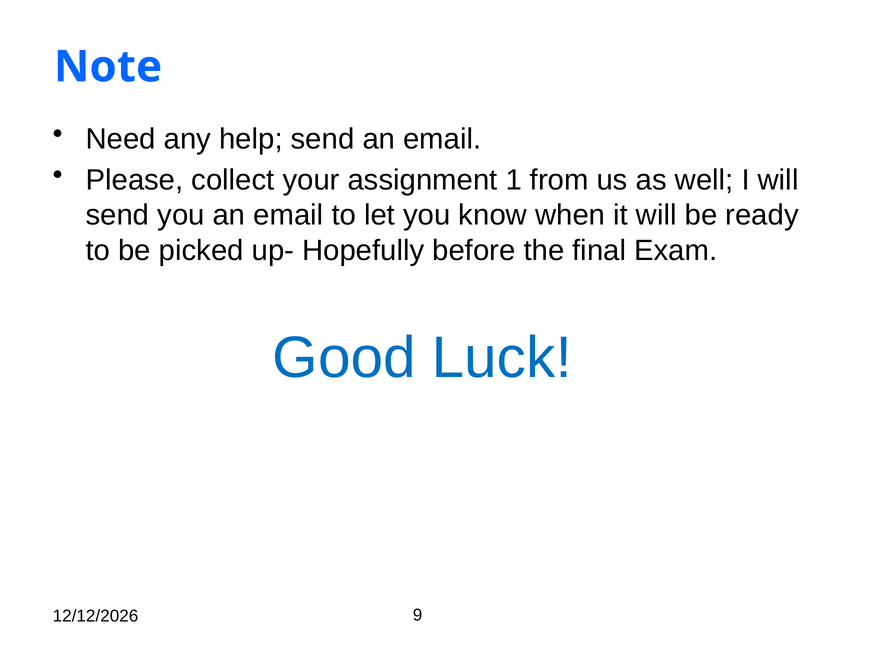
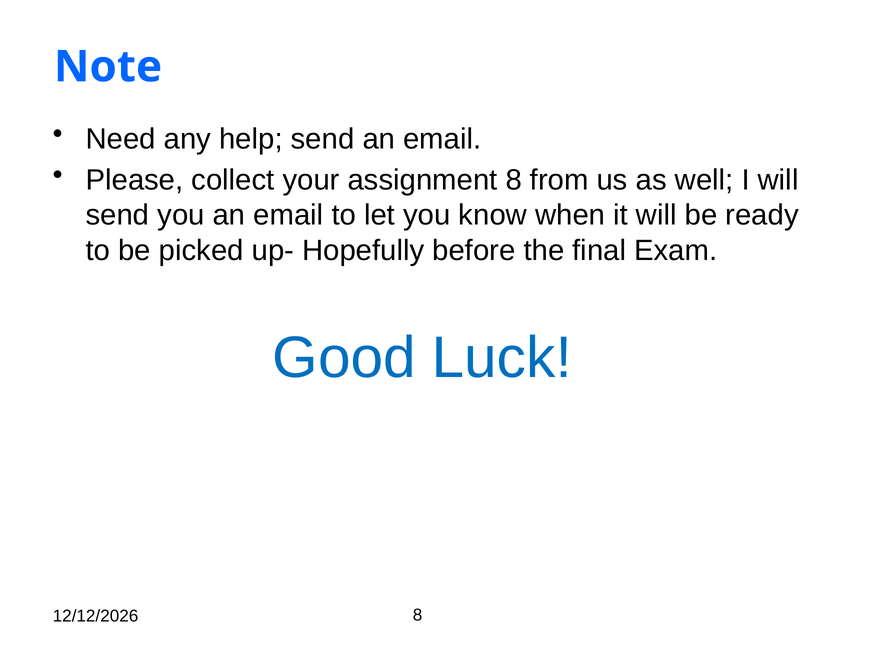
assignment 1: 1 -> 8
9 at (418, 615): 9 -> 8
